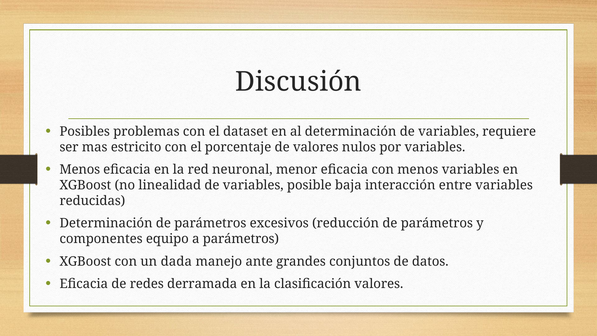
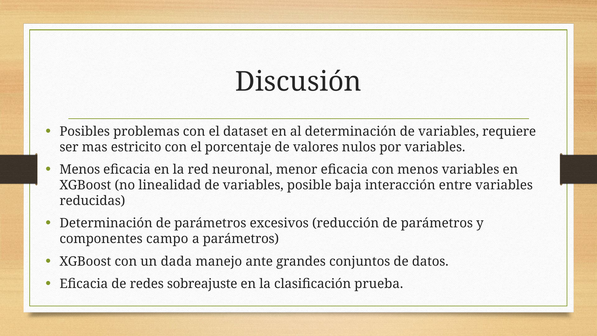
equipo: equipo -> campo
derramada: derramada -> sobreajuste
clasificación valores: valores -> prueba
